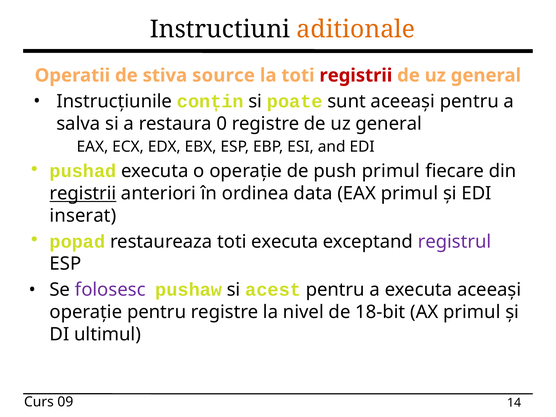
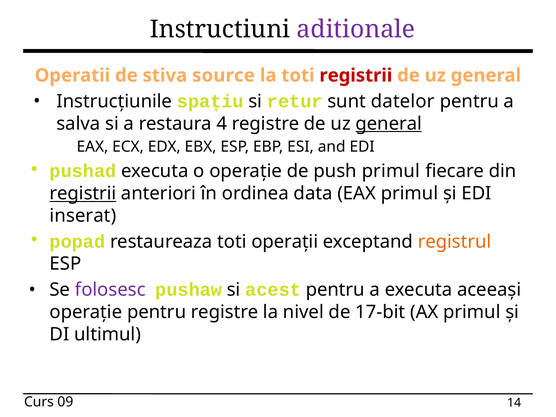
aditionale colour: orange -> purple
conțin: conțin -> spațiu
poate: poate -> retur
sunt aceeași: aceeași -> datelor
0: 0 -> 4
general at (389, 124) underline: none -> present
toti executa: executa -> operații
registrul colour: purple -> orange
18-bit: 18-bit -> 17-bit
